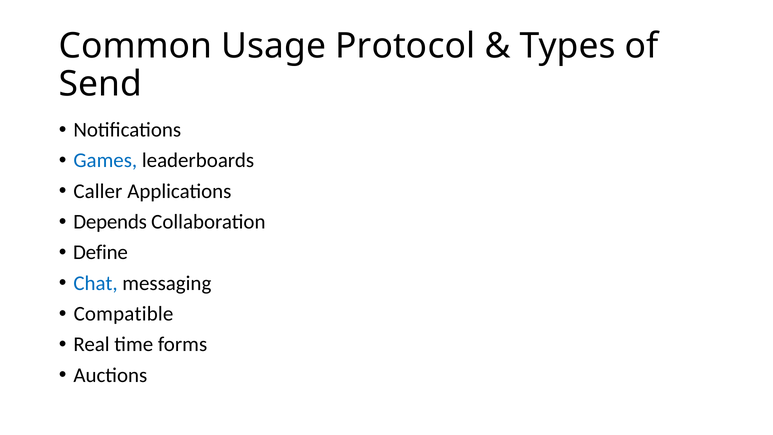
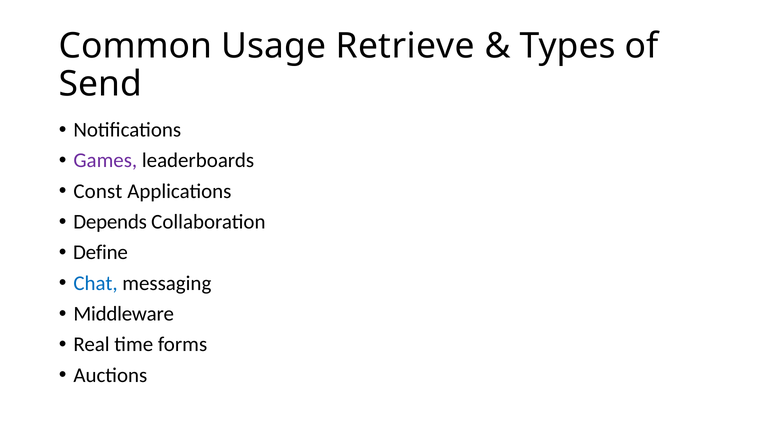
Protocol: Protocol -> Retrieve
Games colour: blue -> purple
Caller: Caller -> Const
Compatible: Compatible -> Middleware
